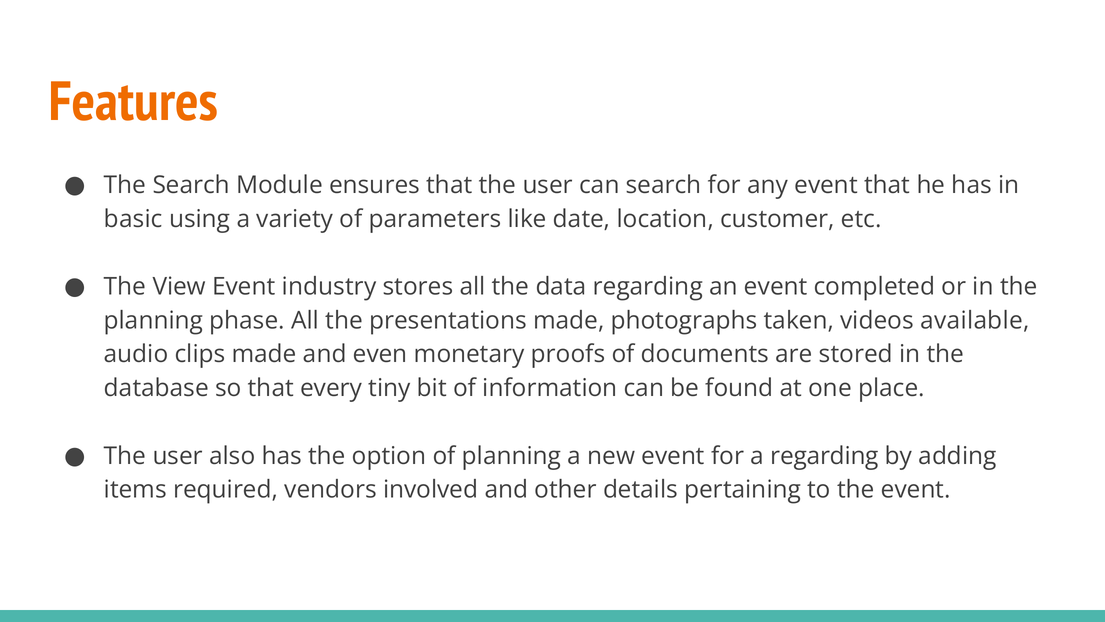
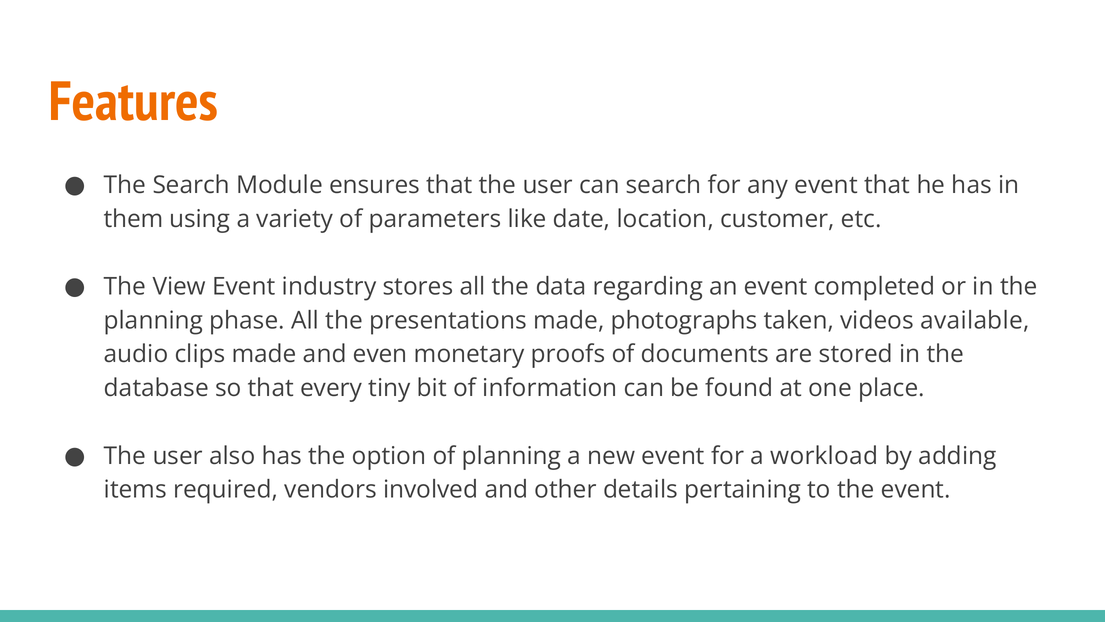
basic: basic -> them
a regarding: regarding -> workload
